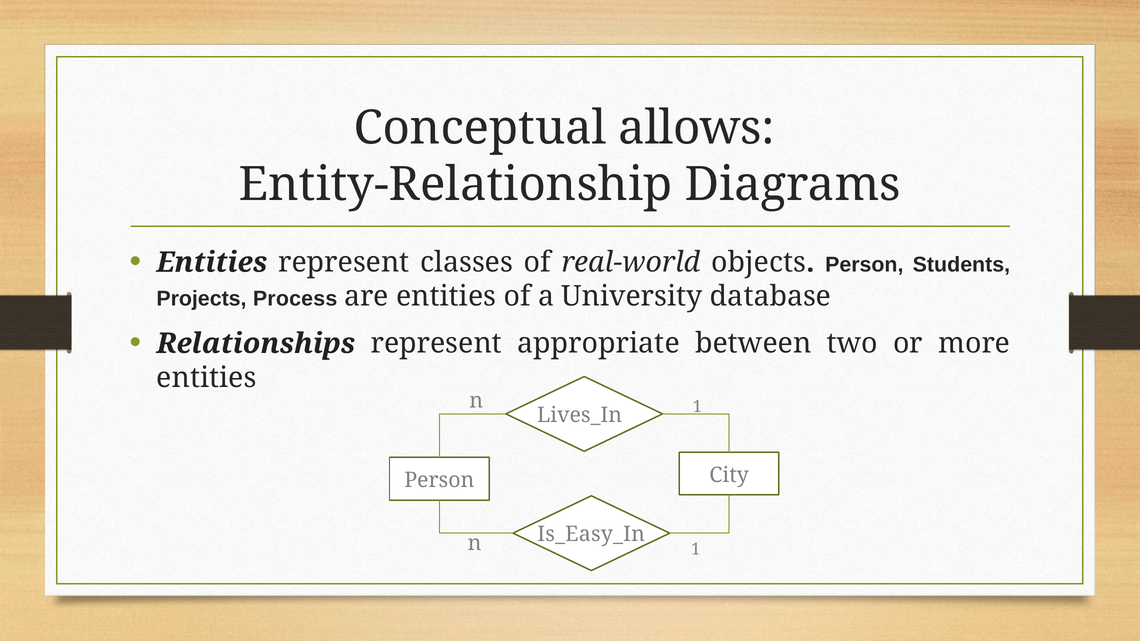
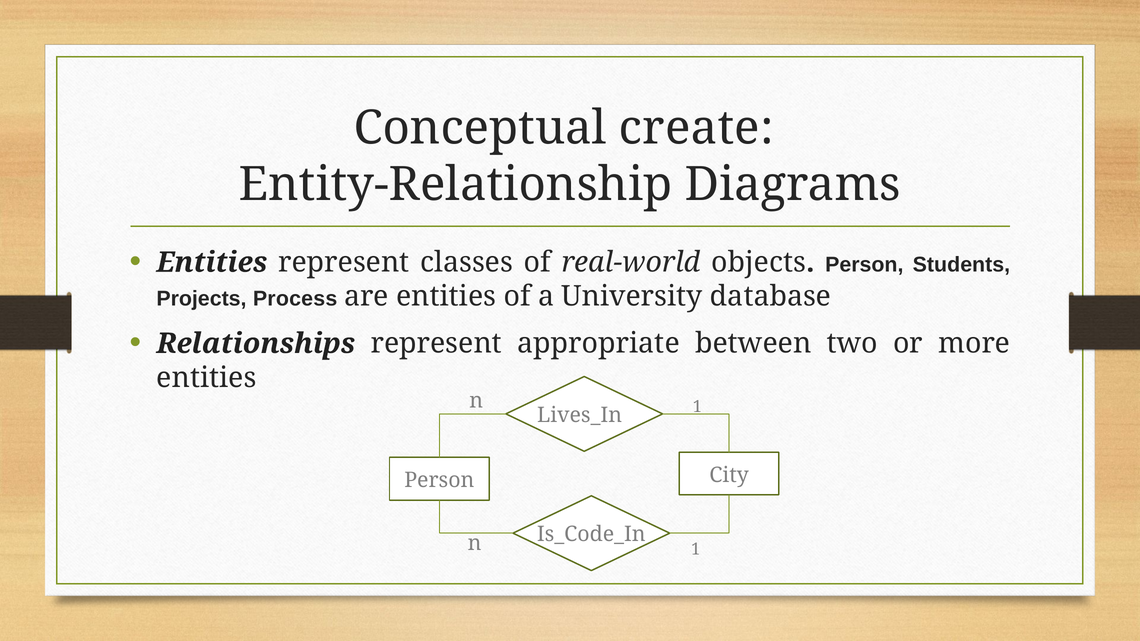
allows: allows -> create
Is_Easy_In: Is_Easy_In -> Is_Code_In
